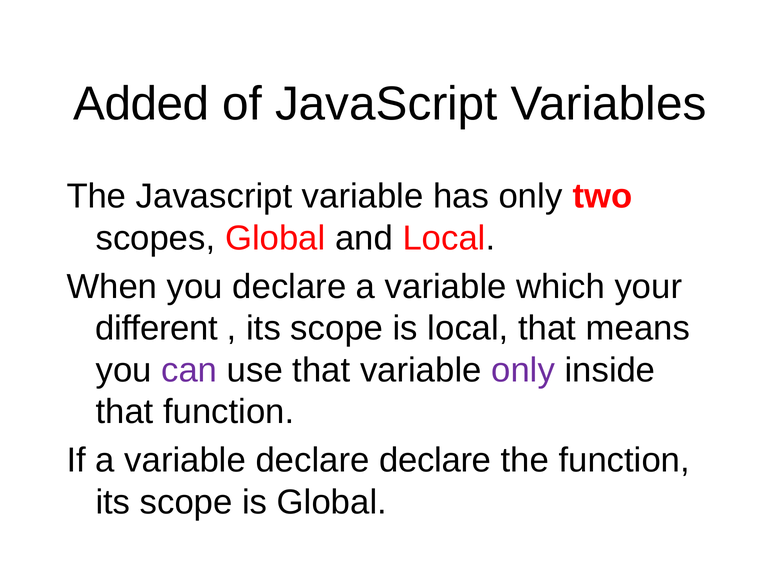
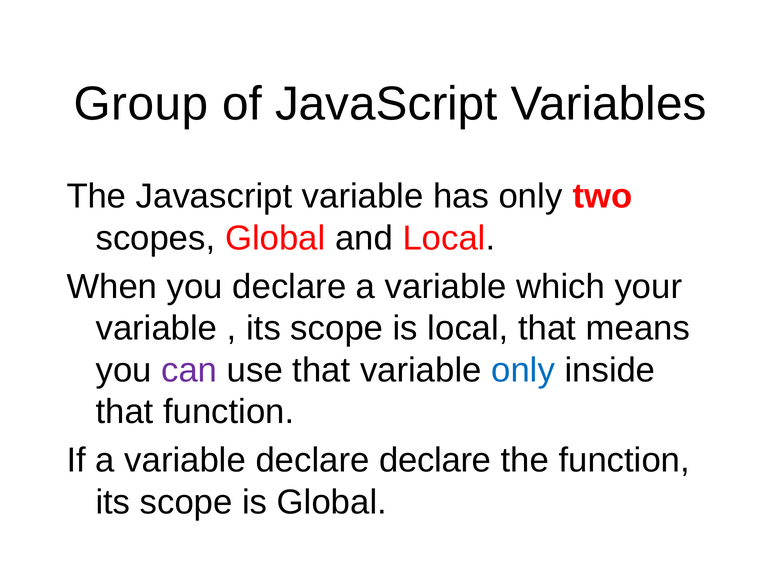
Added: Added -> Group
different at (157, 328): different -> variable
only at (523, 370) colour: purple -> blue
